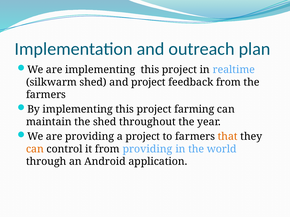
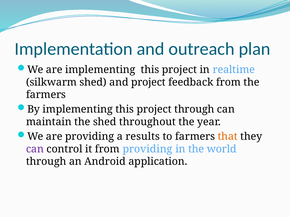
project farming: farming -> through
a project: project -> results
can at (35, 149) colour: orange -> purple
